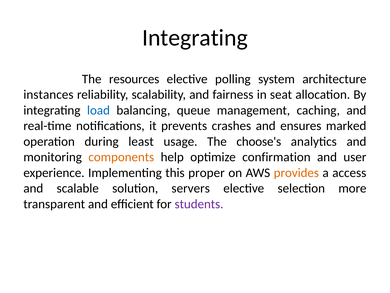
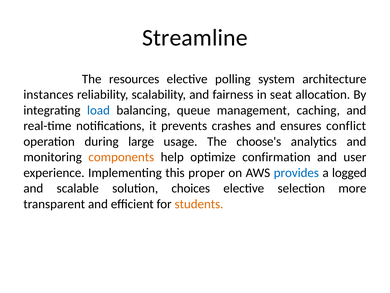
Integrating at (195, 38): Integrating -> Streamline
marked: marked -> conflict
least: least -> large
provides colour: orange -> blue
access: access -> logged
servers: servers -> choices
students colour: purple -> orange
